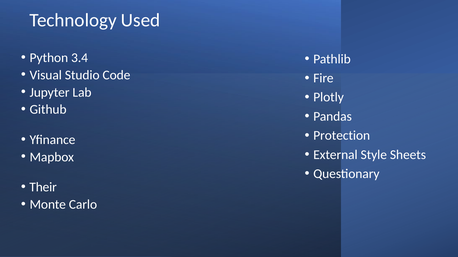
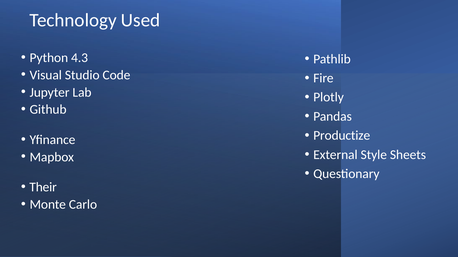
3.4: 3.4 -> 4.3
Protection: Protection -> Productize
